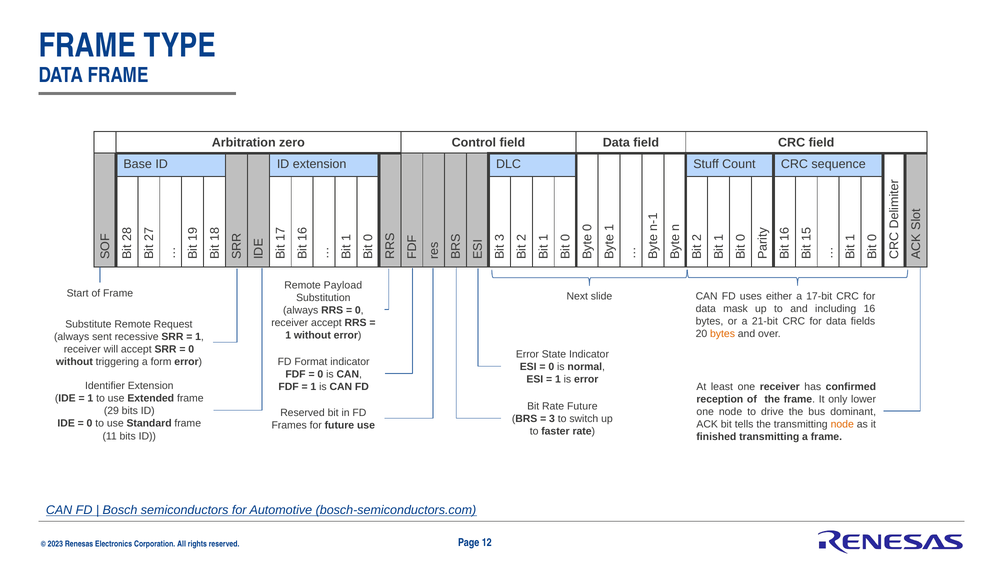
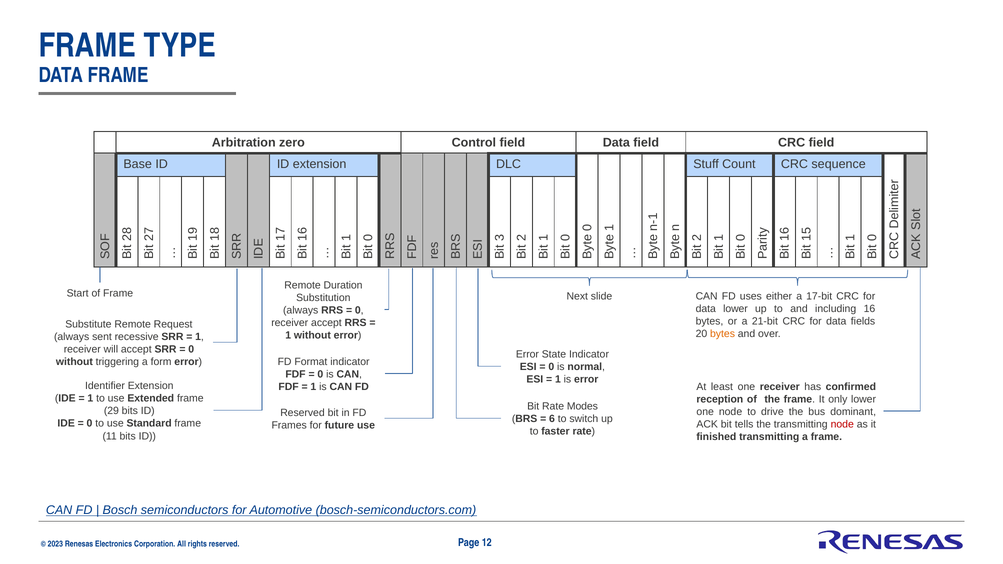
Payload: Payload -> Duration
data mask: mask -> lower
Rate Future: Future -> Modes
3 at (552, 419): 3 -> 6
node at (842, 424) colour: orange -> red
